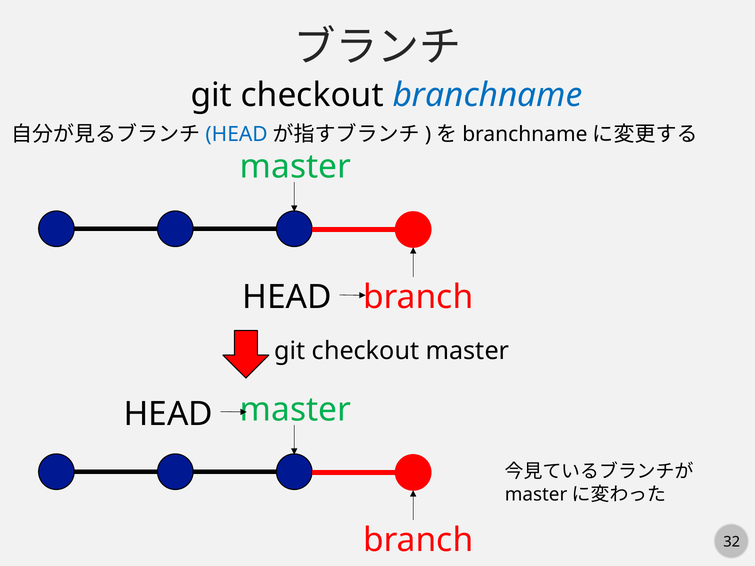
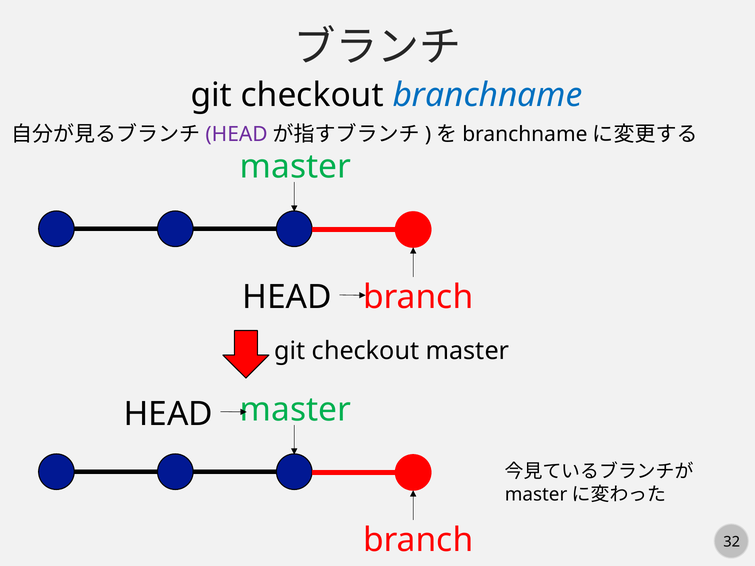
HEAD at (237, 134) colour: blue -> purple
